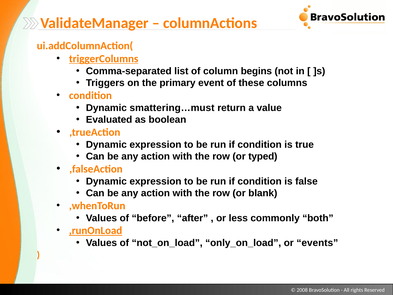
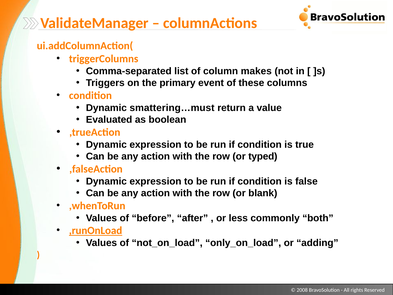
triggerColumns underline: present -> none
begins: begins -> makes
events: events -> adding
